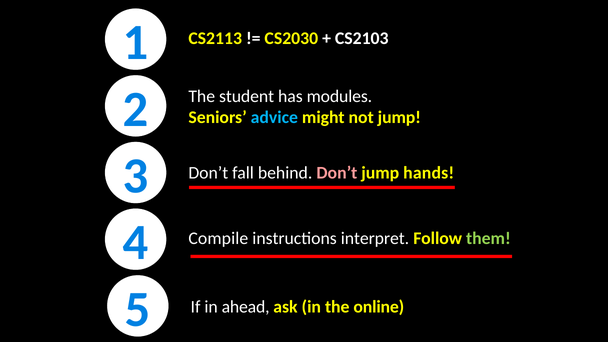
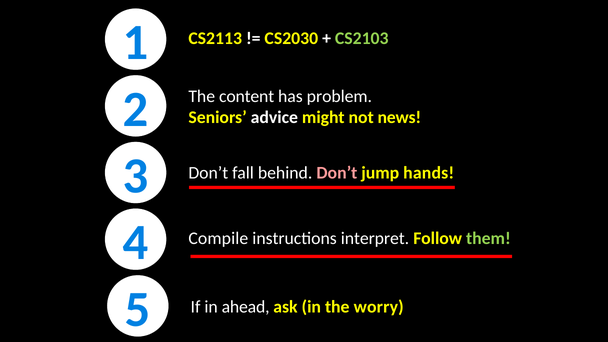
CS2103 colour: white -> light green
student: student -> content
modules: modules -> problem
advice colour: light blue -> white
not jump: jump -> news
online: online -> worry
